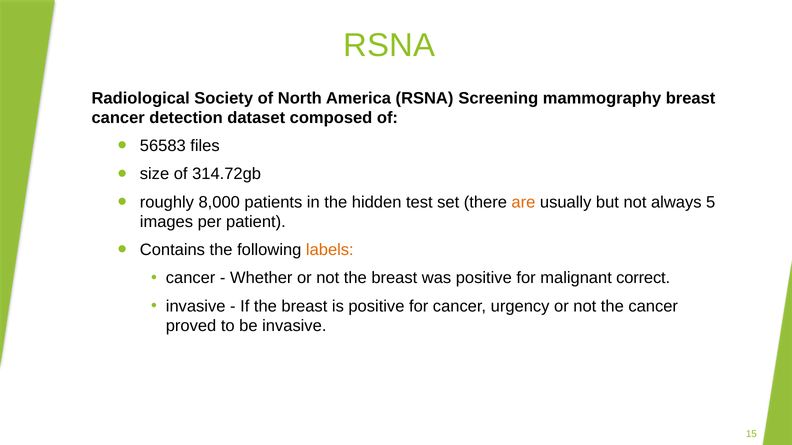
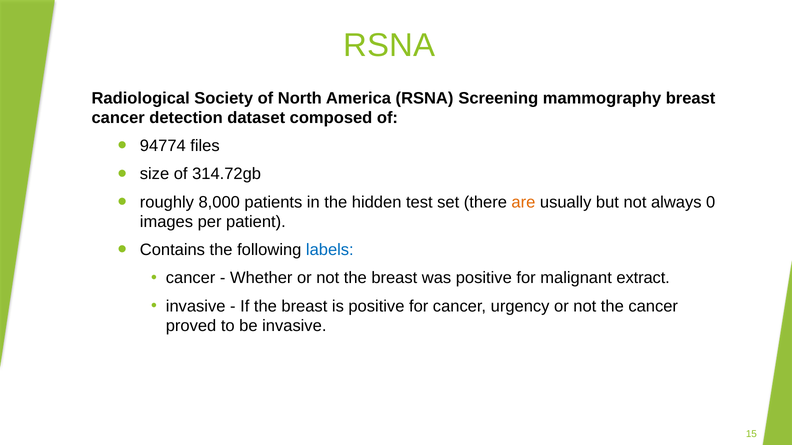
56583: 56583 -> 94774
5: 5 -> 0
labels colour: orange -> blue
correct: correct -> extract
